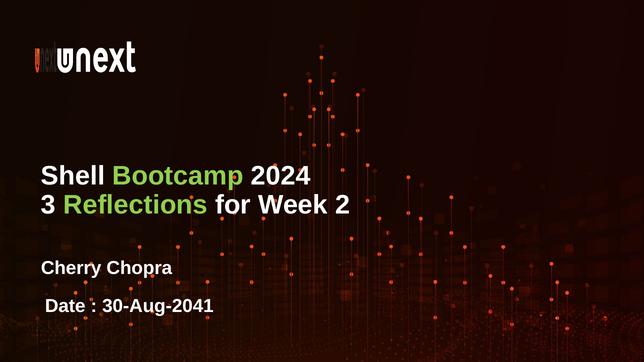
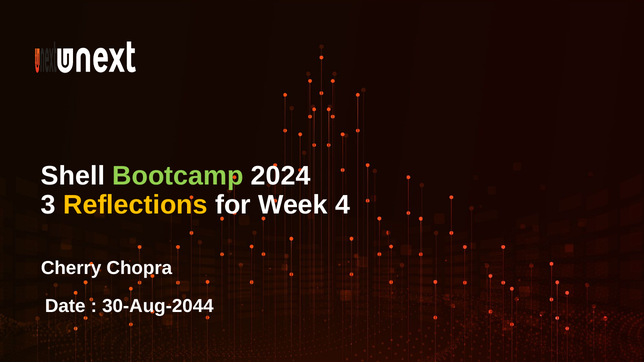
Reflections colour: light green -> yellow
2: 2 -> 4
30-Aug-2041: 30-Aug-2041 -> 30-Aug-2044
